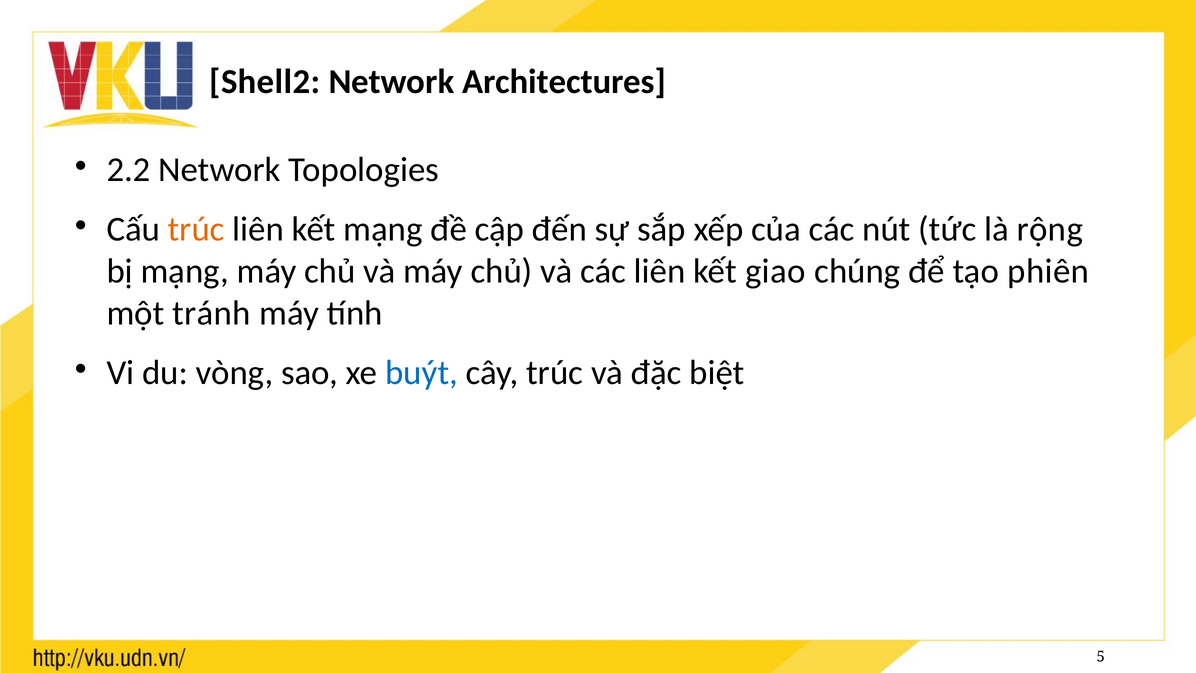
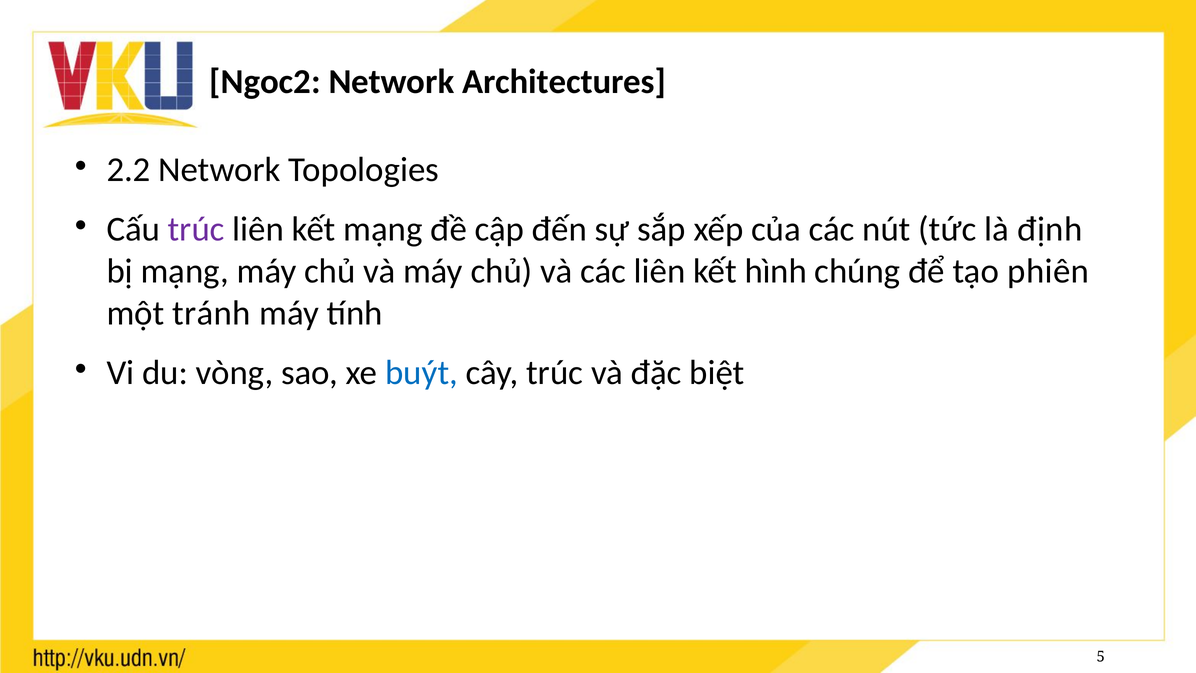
Shell2: Shell2 -> Ngoc2
trúc at (196, 229) colour: orange -> purple
rộng: rộng -> định
giao: giao -> hình
